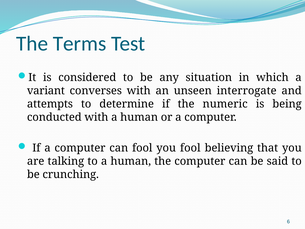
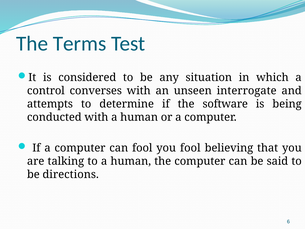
variant: variant -> control
numeric: numeric -> software
crunching: crunching -> directions
